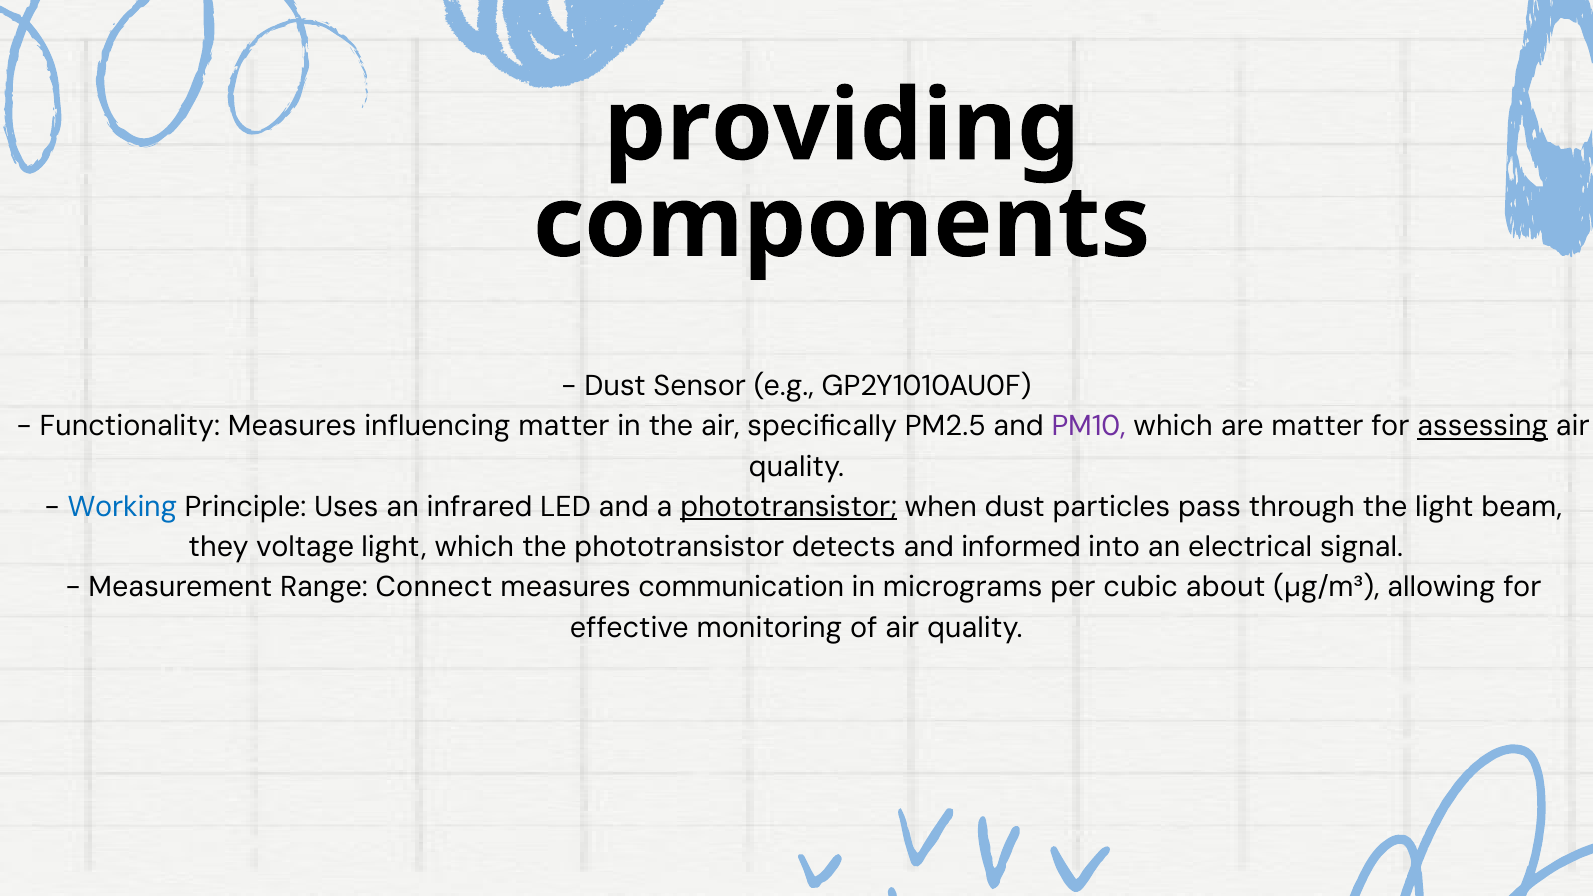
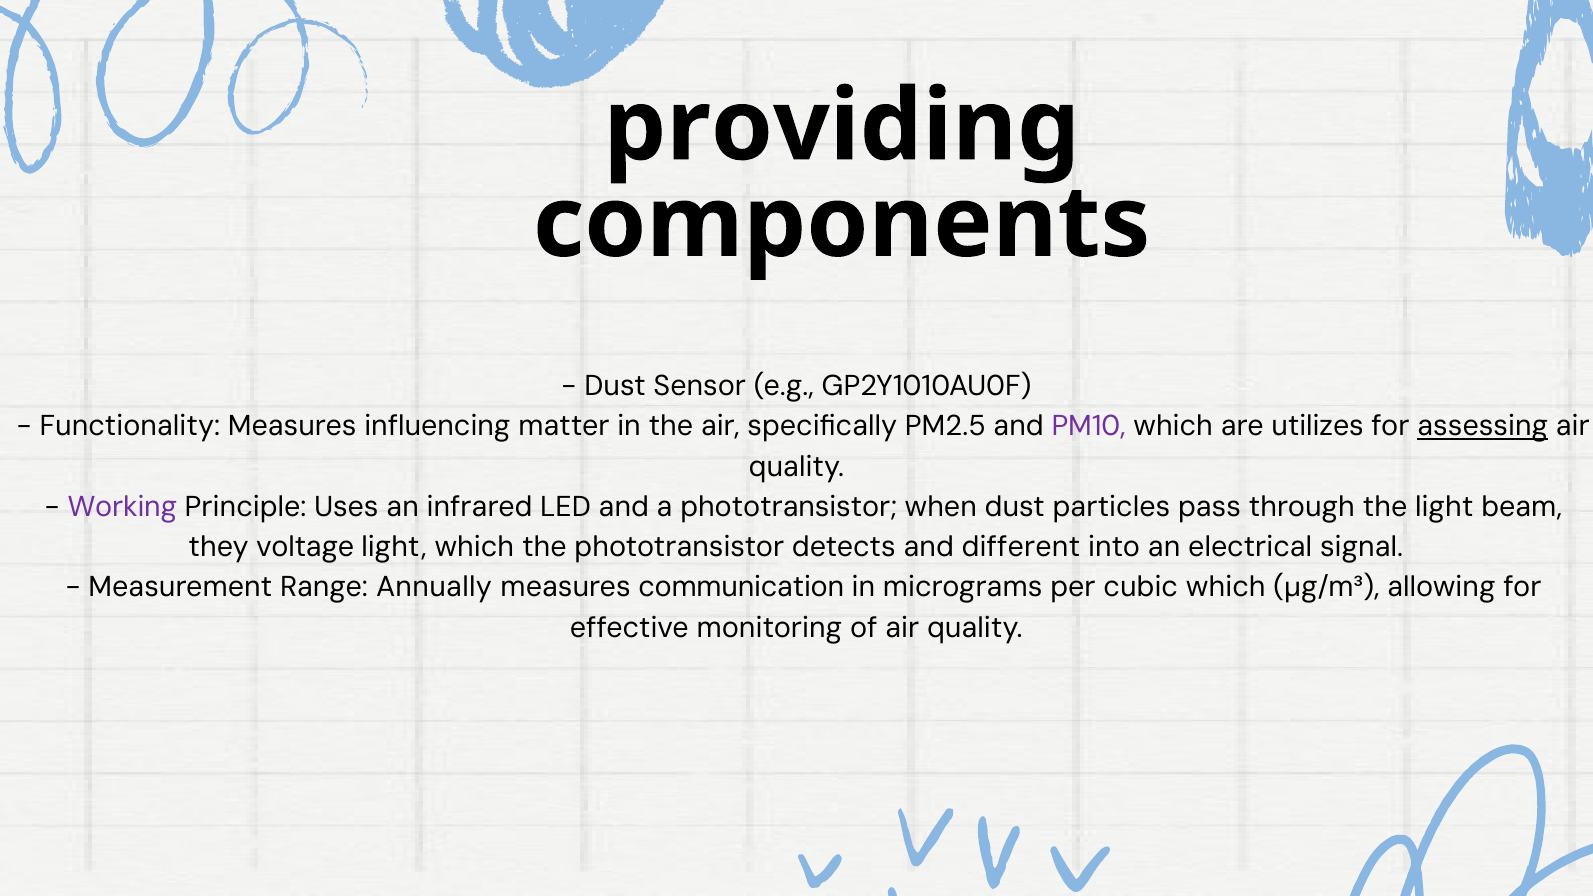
are matter: matter -> utilizes
Working colour: blue -> purple
phototransistor at (789, 507) underline: present -> none
informed: informed -> different
Connect: Connect -> Annually
cubic about: about -> which
